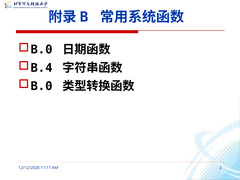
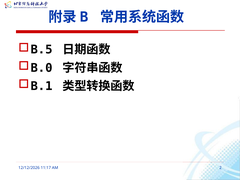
B.0 at (42, 50): B.0 -> B.5
B.4: B.4 -> B.0
B.0 at (42, 86): B.0 -> B.1
